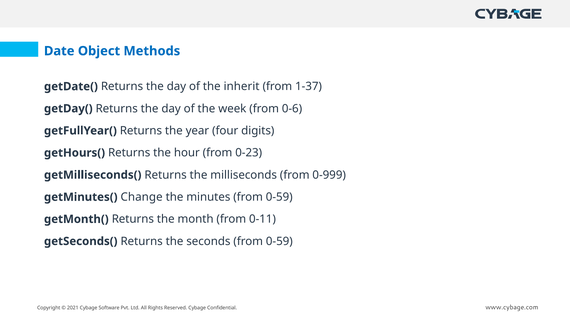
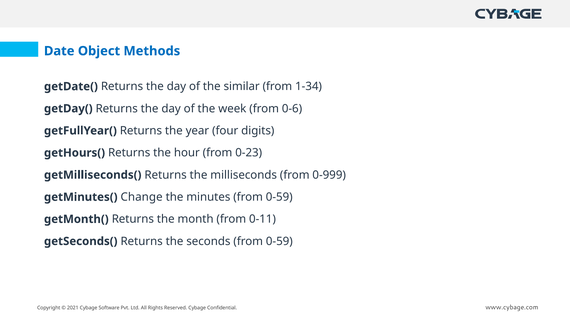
inherit: inherit -> similar
1-37: 1-37 -> 1-34
